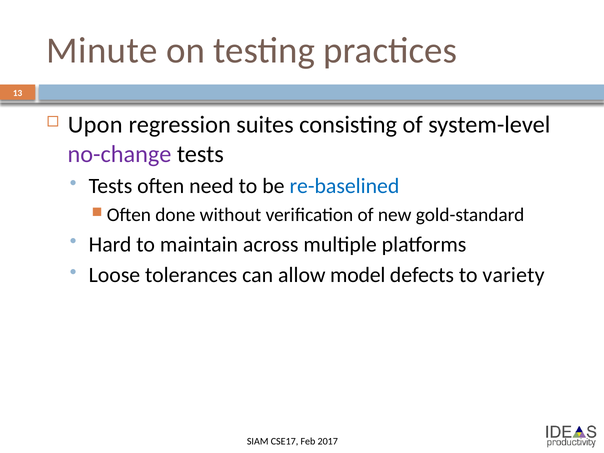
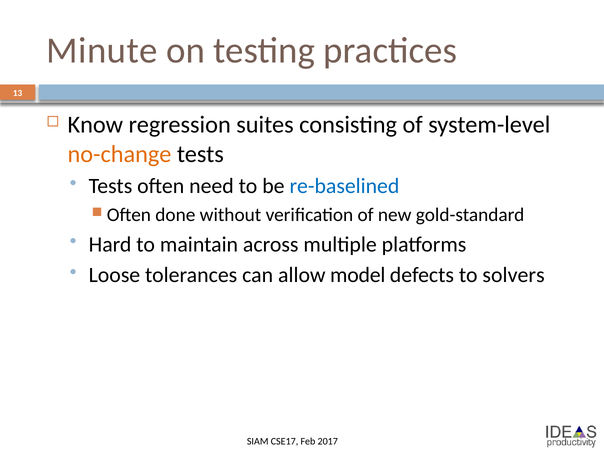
Upon: Upon -> Know
no-change colour: purple -> orange
variety: variety -> solvers
